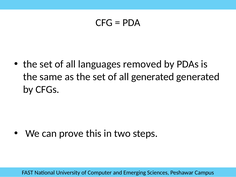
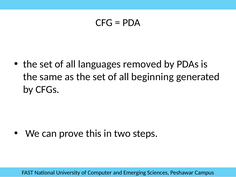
all generated: generated -> beginning
